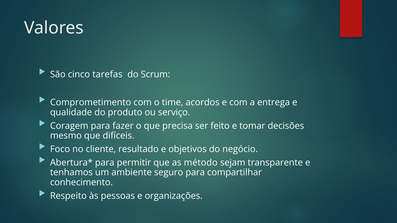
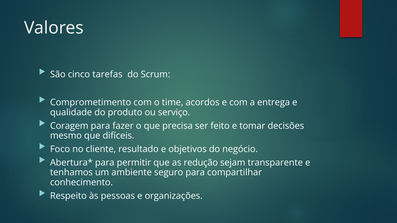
método: método -> redução
